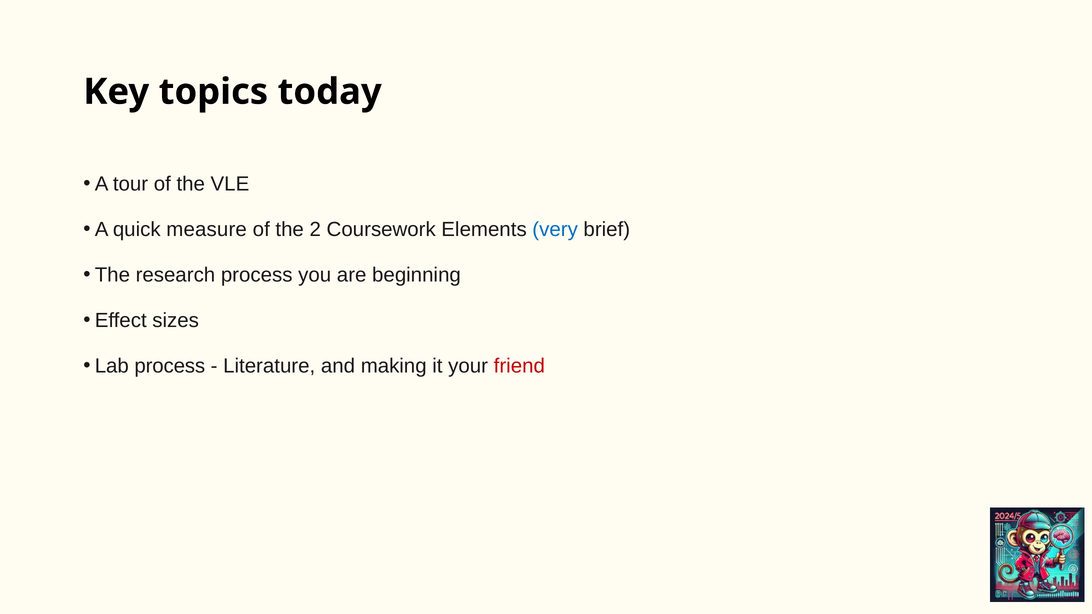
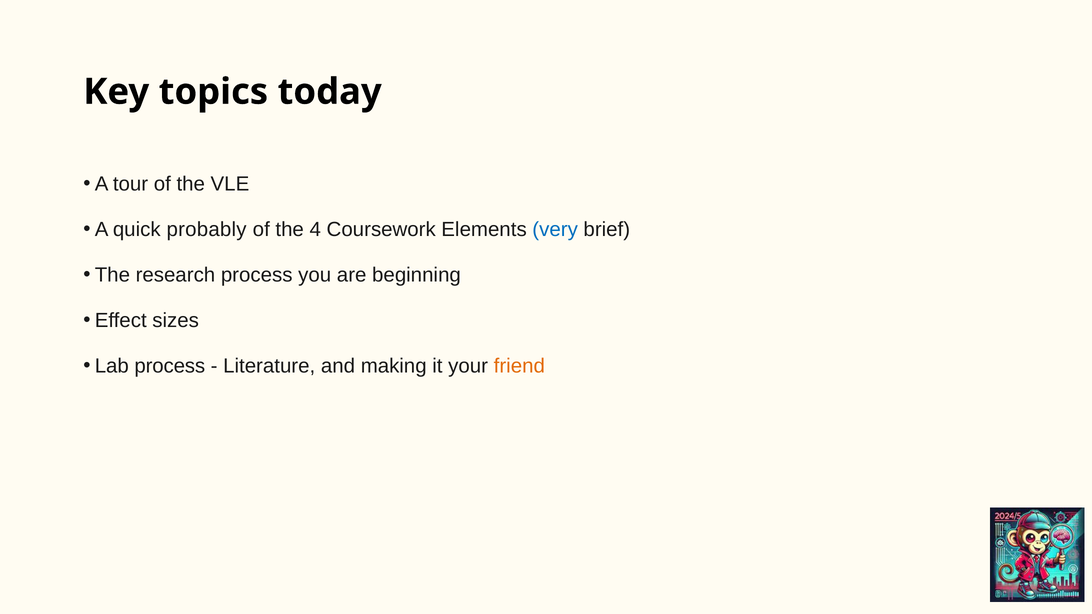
measure: measure -> probably
2: 2 -> 4
friend colour: red -> orange
